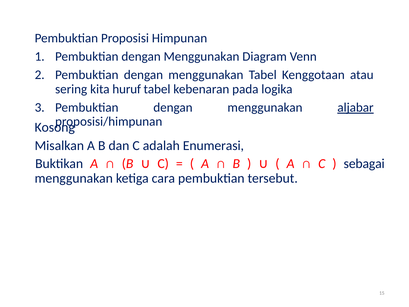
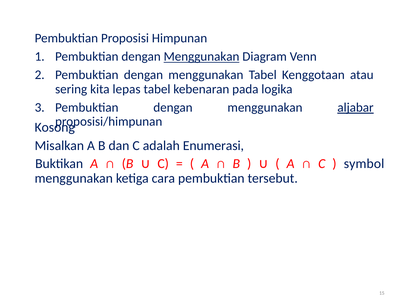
Menggunakan at (202, 57) underline: none -> present
huruf: huruf -> lepas
sebagai: sebagai -> symbol
